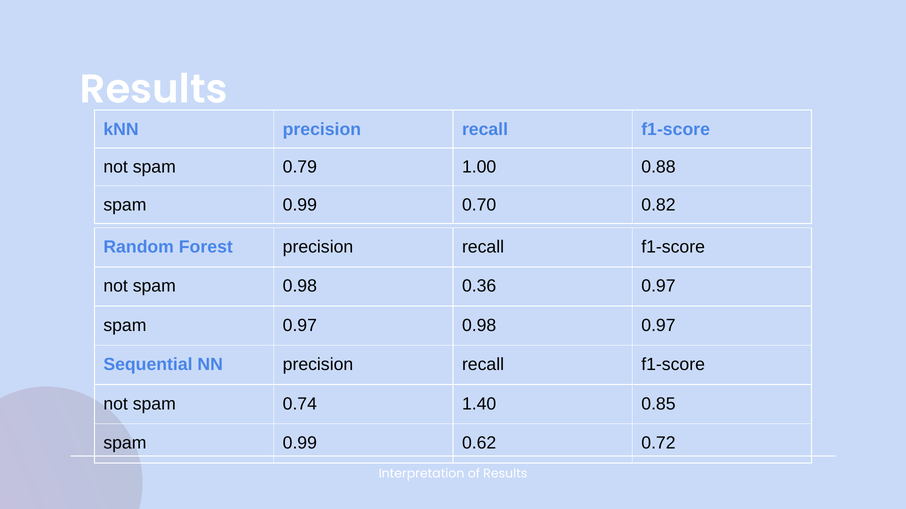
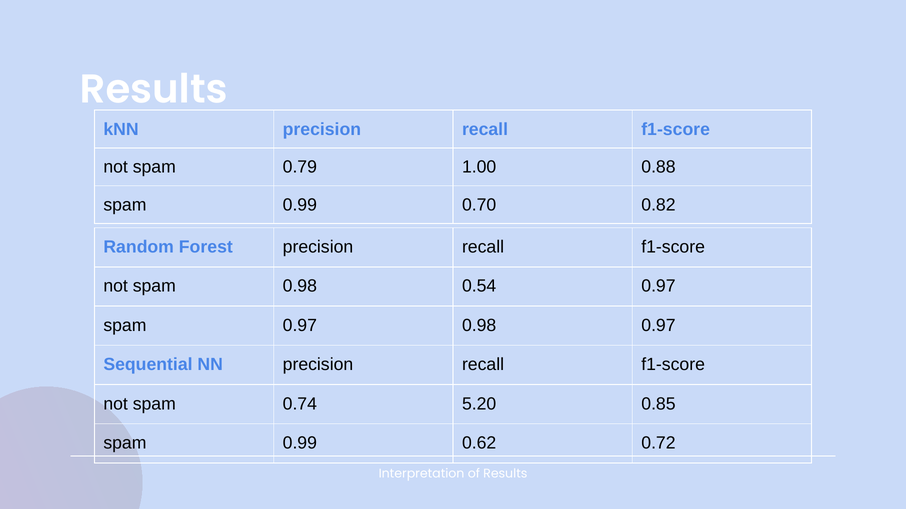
0.36: 0.36 -> 0.54
1.40: 1.40 -> 5.20
